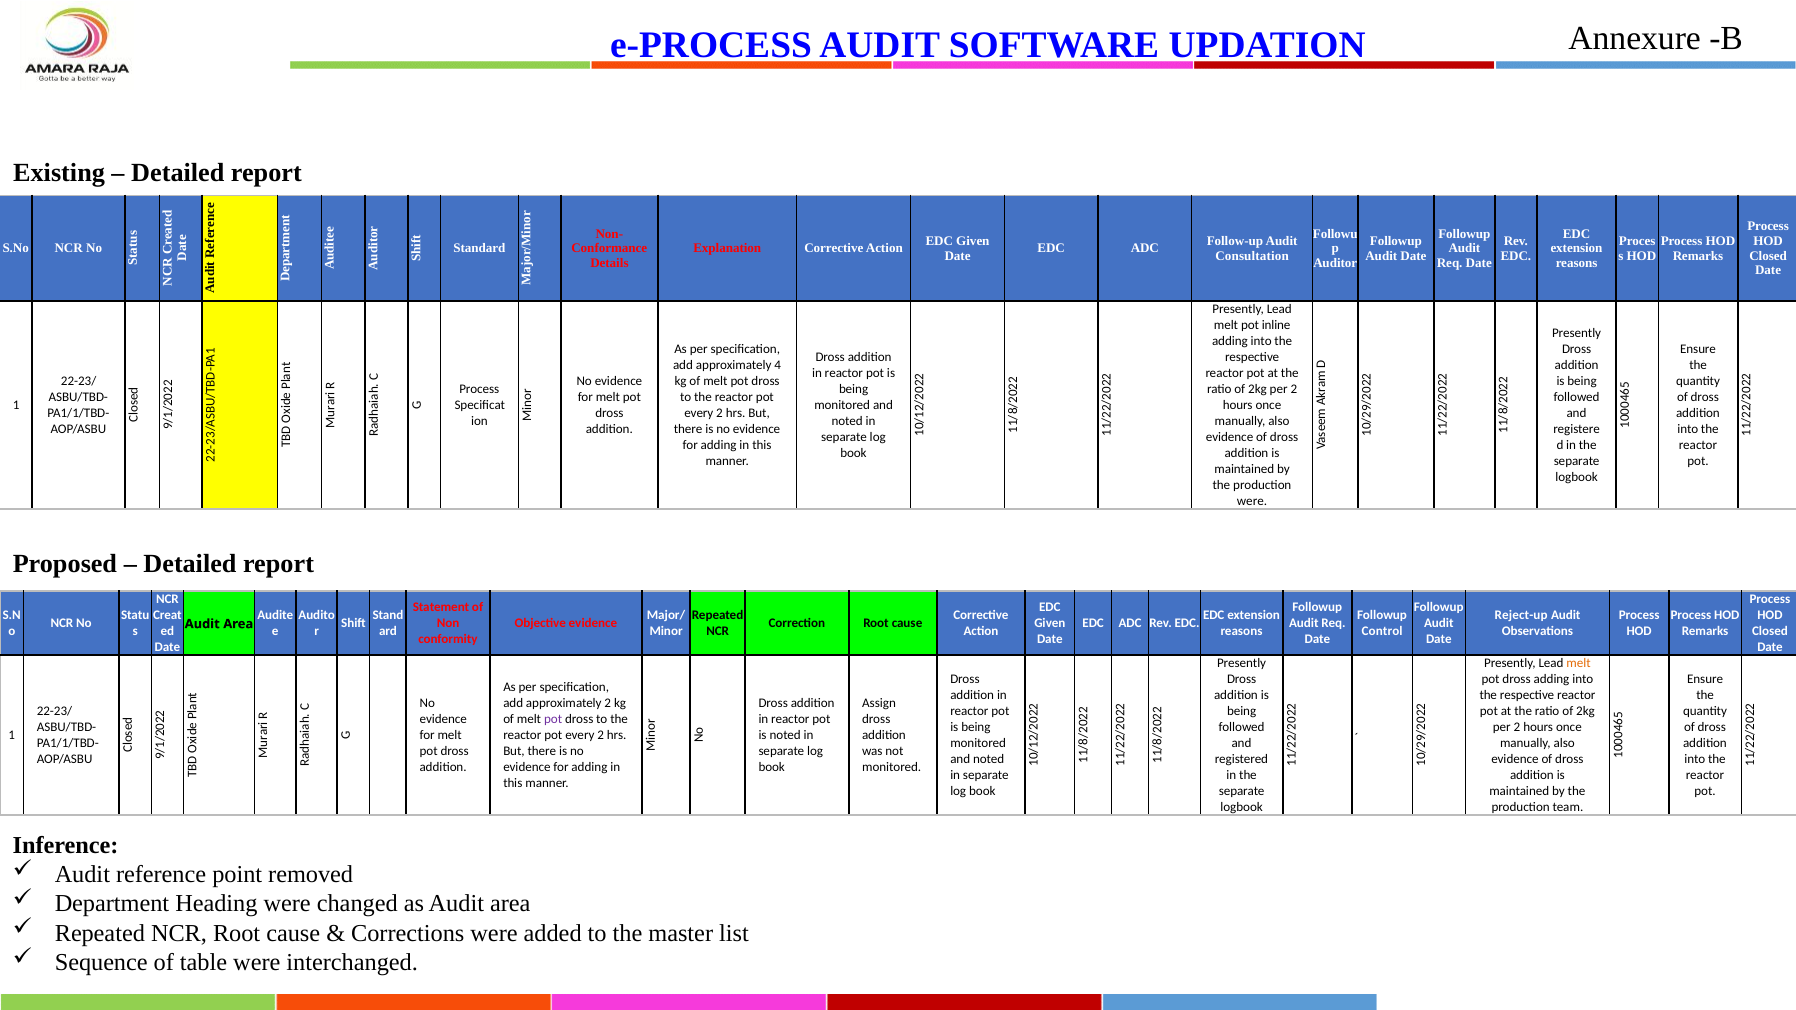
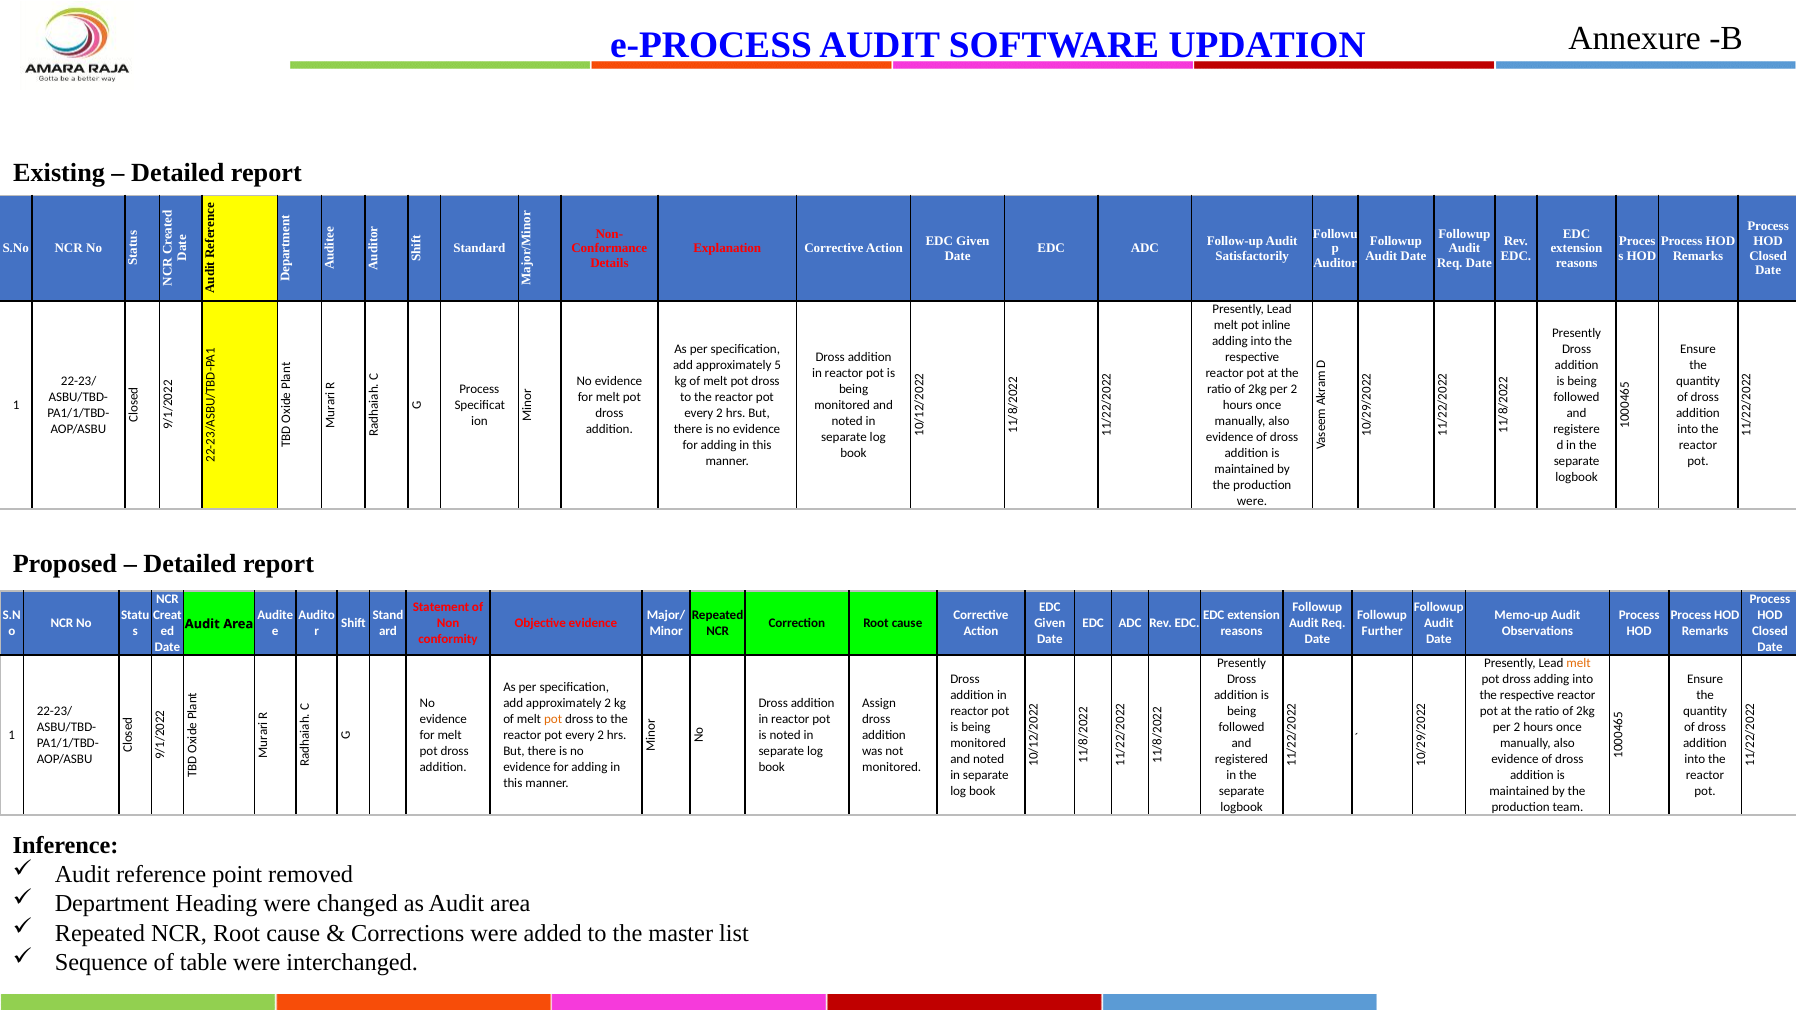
Consultation: Consultation -> Satisfactorily
approximately 4: 4 -> 5
Reject-up: Reject-up -> Memo-up
Control: Control -> Further
pot at (553, 720) colour: purple -> orange
